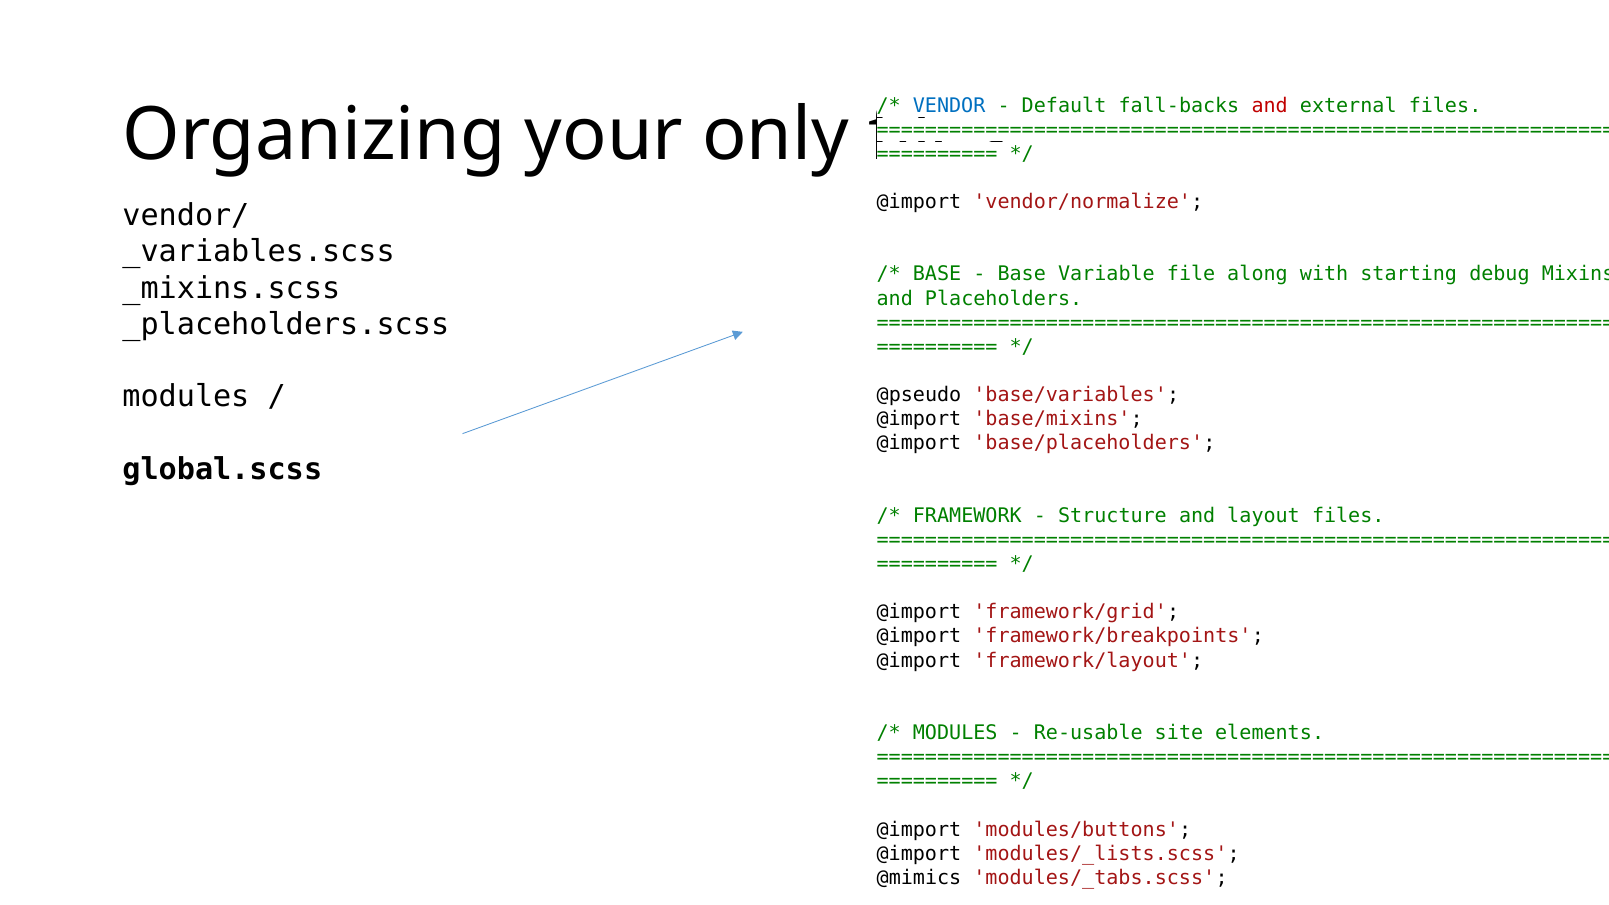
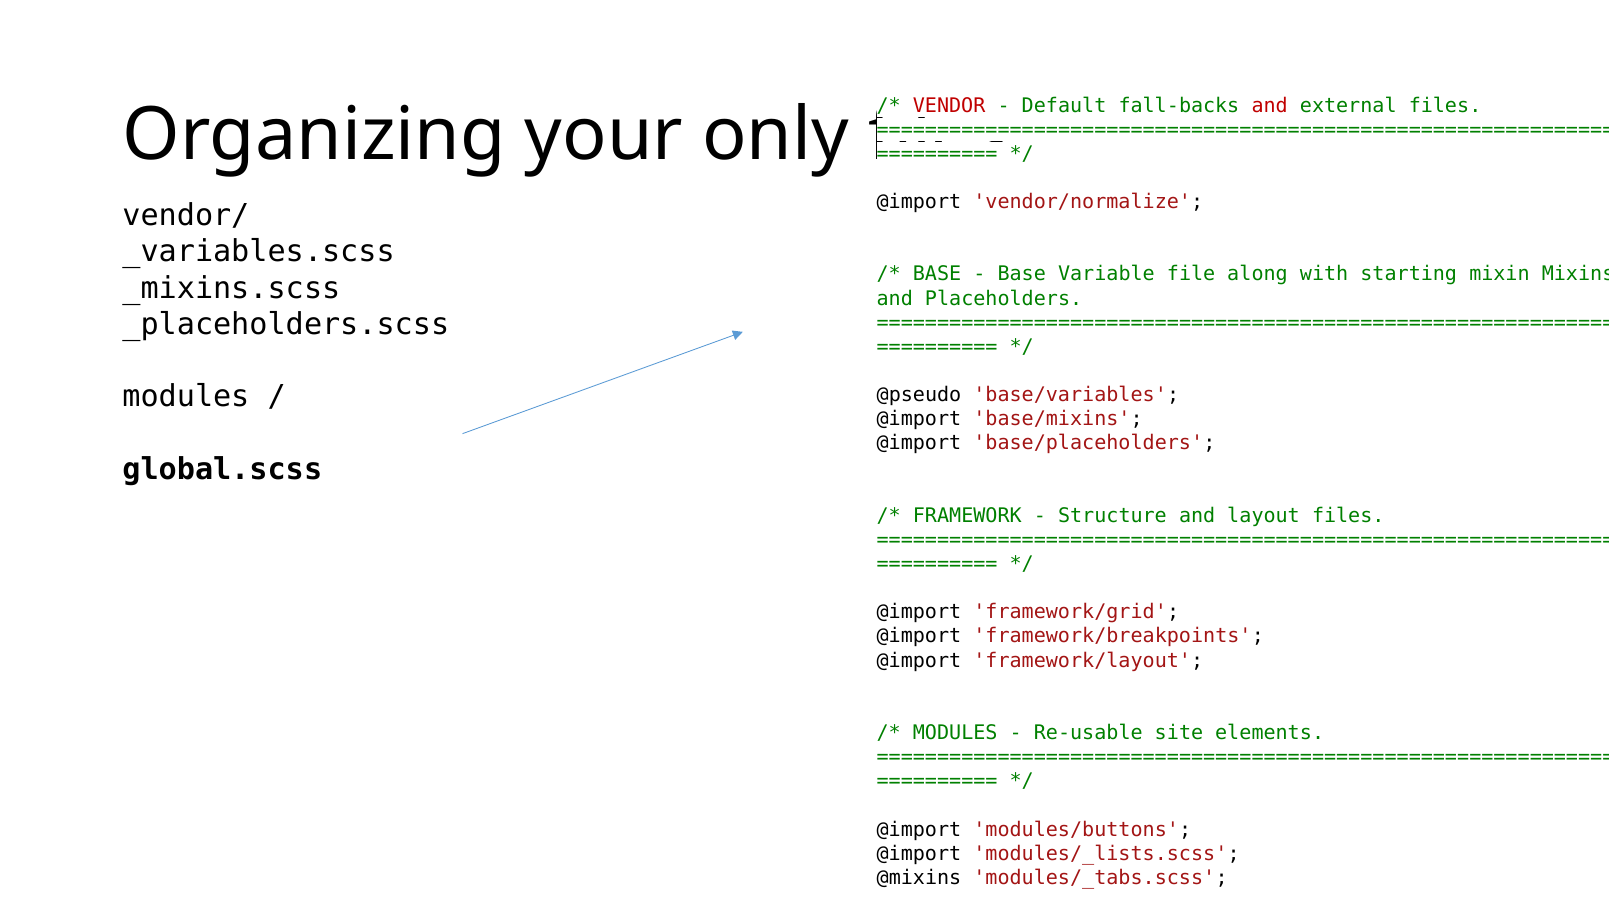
VENDOR colour: blue -> red
debug: debug -> mixin
@mimics: @mimics -> @mixins
